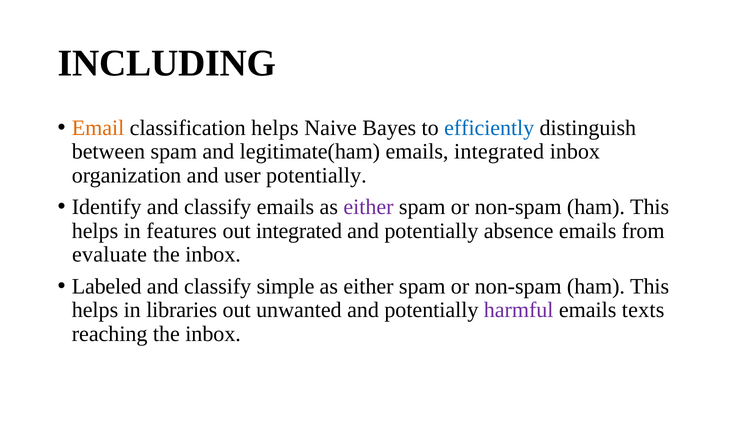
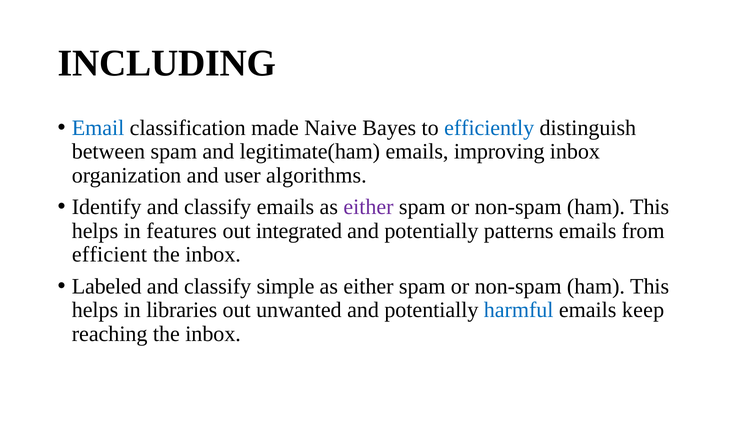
Email colour: orange -> blue
classification helps: helps -> made
emails integrated: integrated -> improving
user potentially: potentially -> algorithms
absence: absence -> patterns
evaluate: evaluate -> efficient
harmful colour: purple -> blue
texts: texts -> keep
